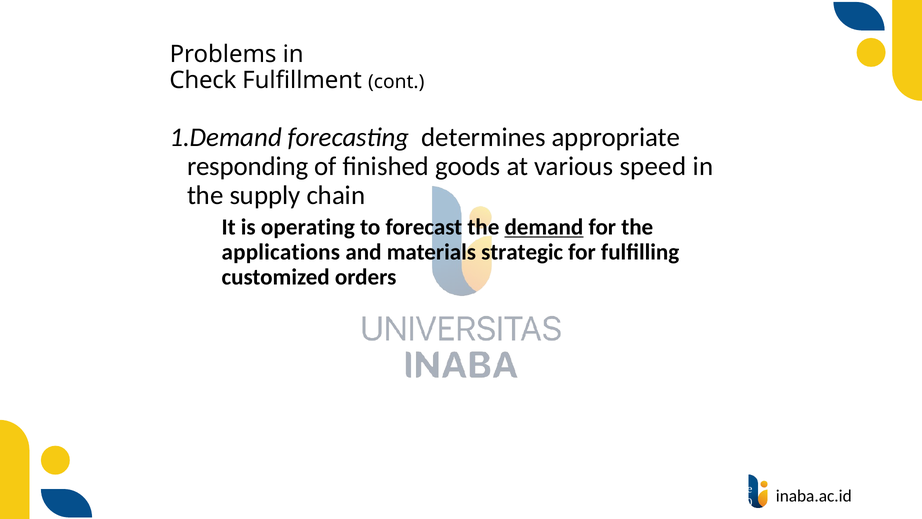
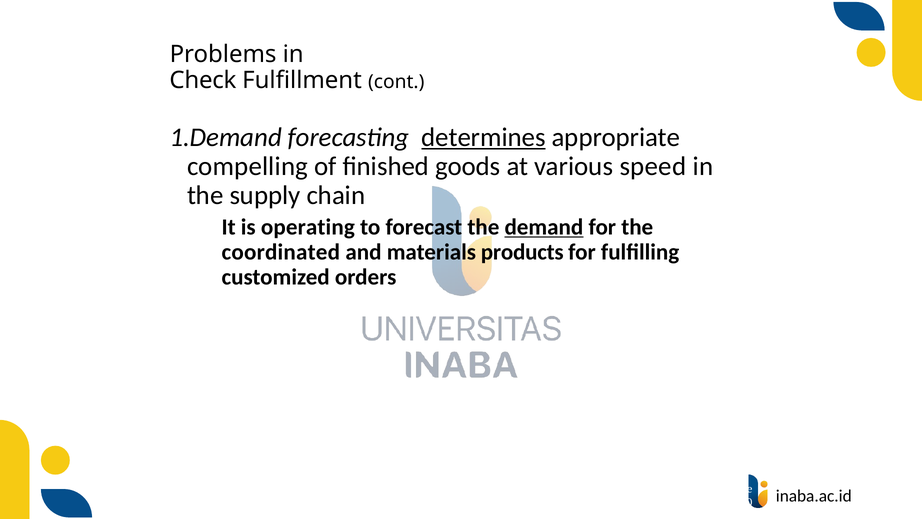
determines underline: none -> present
responding: responding -> compelling
applications: applications -> coordinated
strategic: strategic -> products
